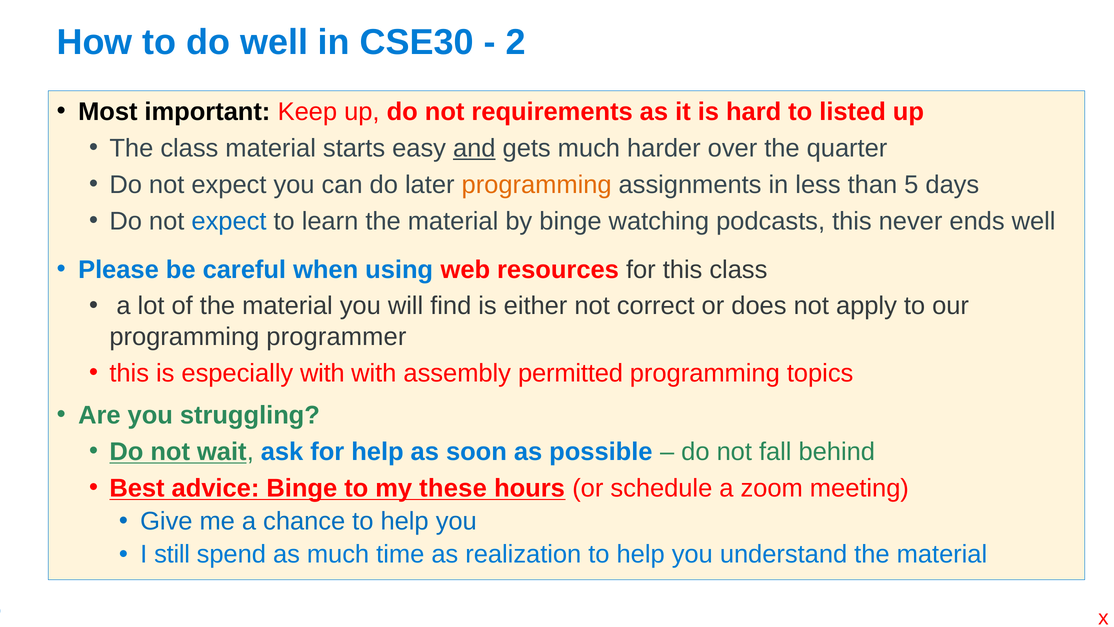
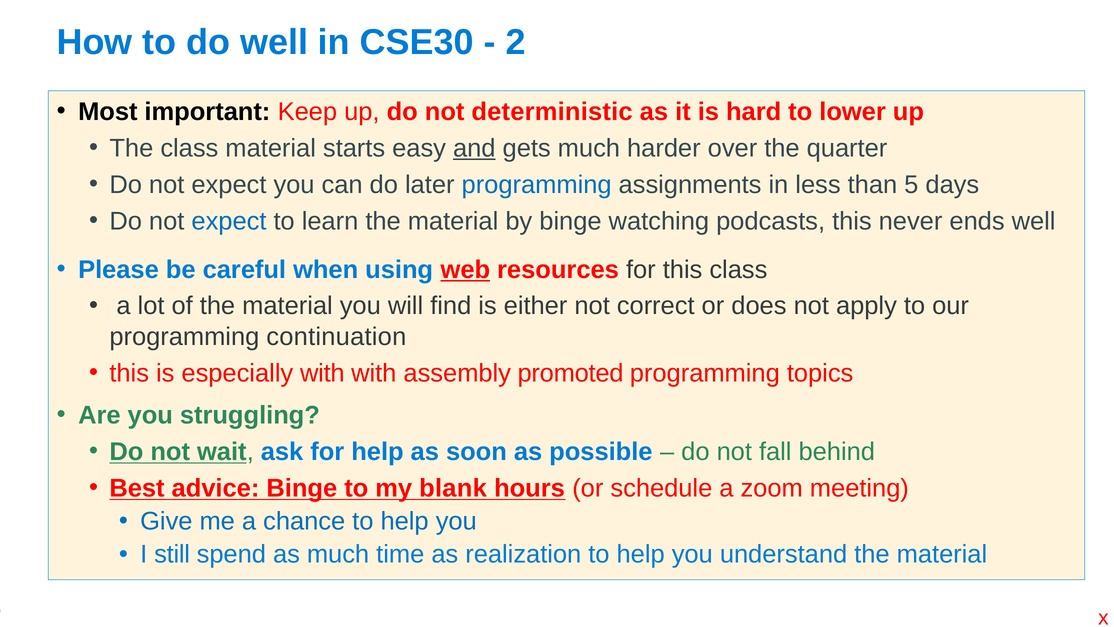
requirements: requirements -> deterministic
listed: listed -> lower
programming at (537, 185) colour: orange -> blue
web underline: none -> present
programmer: programmer -> continuation
permitted: permitted -> promoted
these: these -> blank
